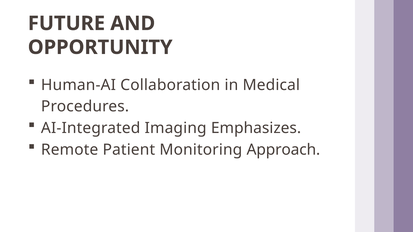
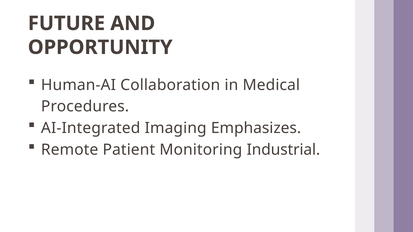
Approach: Approach -> Industrial
